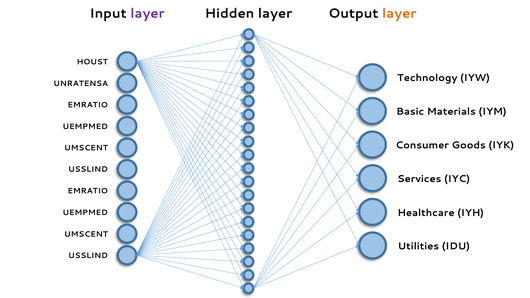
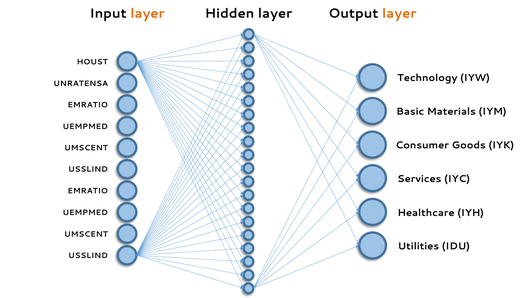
layer at (147, 13) colour: purple -> orange
